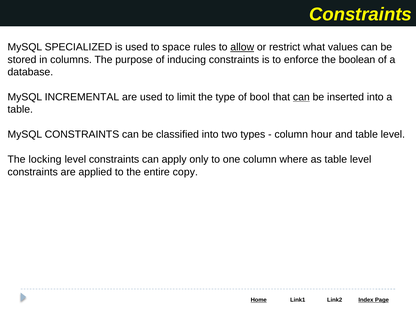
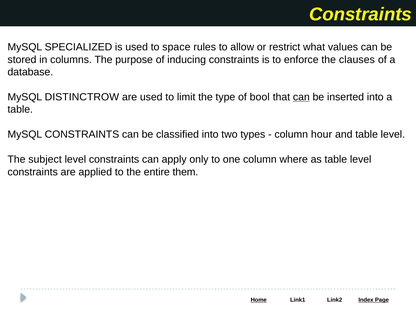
allow underline: present -> none
boolean: boolean -> clauses
INCREMENTAL: INCREMENTAL -> DISTINCTROW
locking: locking -> subject
copy: copy -> them
